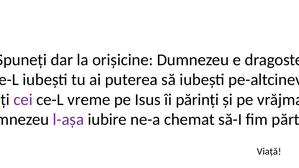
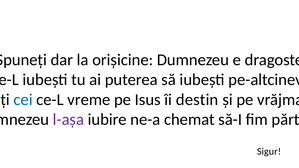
cei colour: purple -> blue
părinți: părinți -> destin
Viață: Viață -> Sigur
